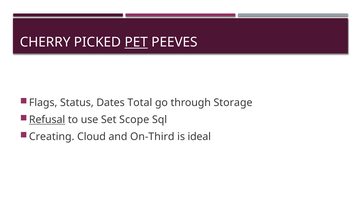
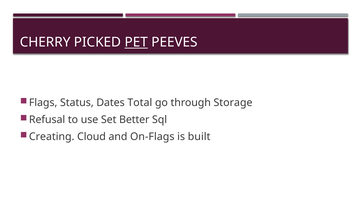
Refusal underline: present -> none
Scope: Scope -> Better
On-Third: On-Third -> On-Flags
ideal: ideal -> built
